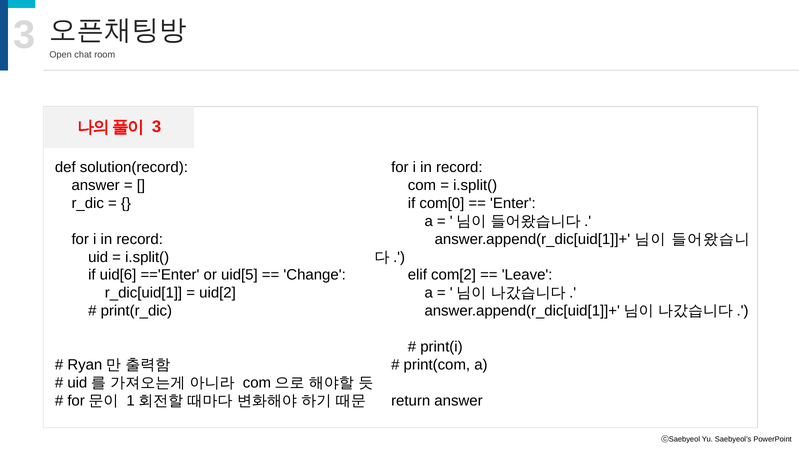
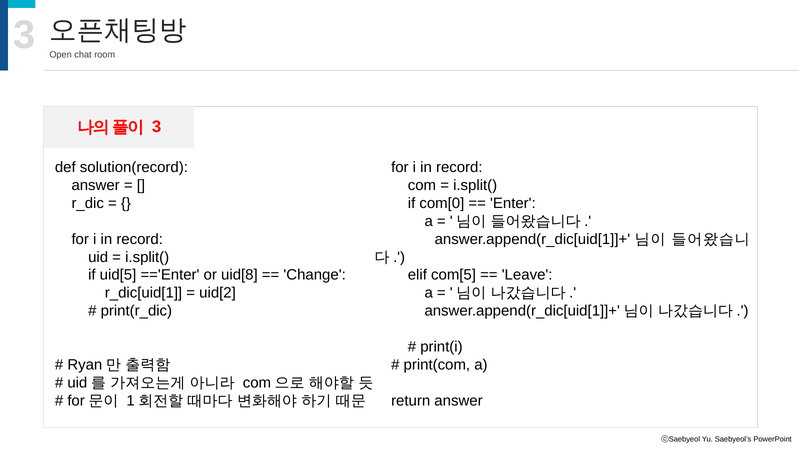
uid[6: uid[6 -> uid[5
uid[5: uid[5 -> uid[8
com[2: com[2 -> com[5
